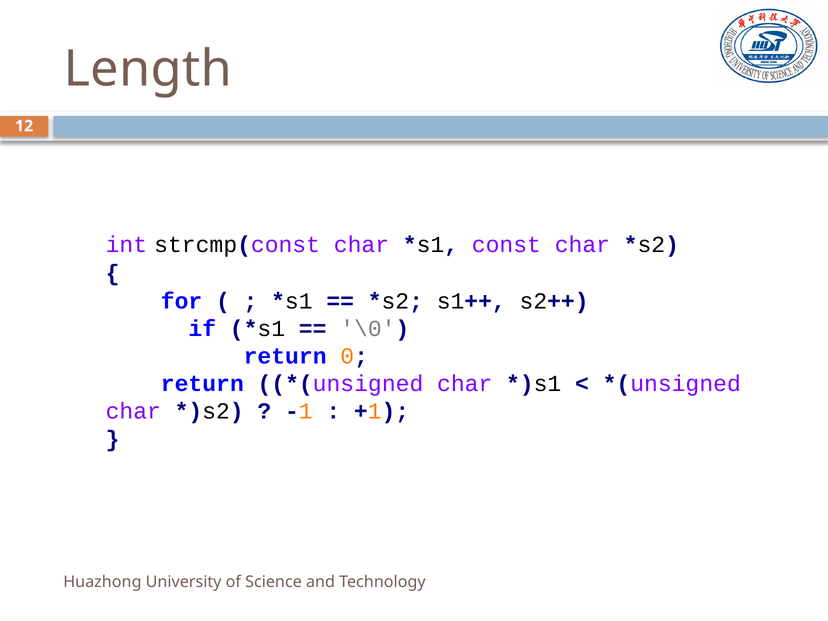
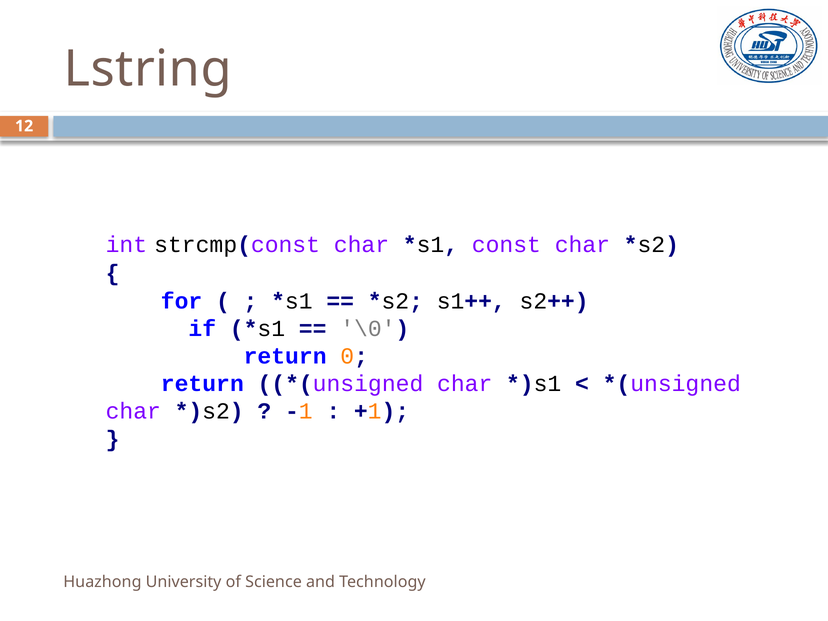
Length: Length -> Lstring
